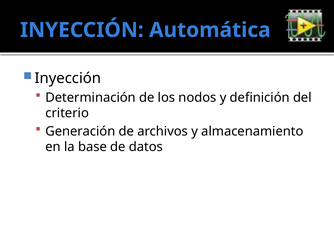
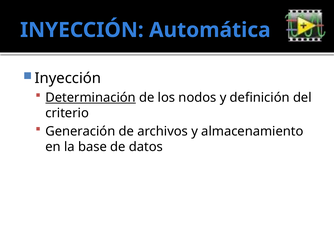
Determinación underline: none -> present
